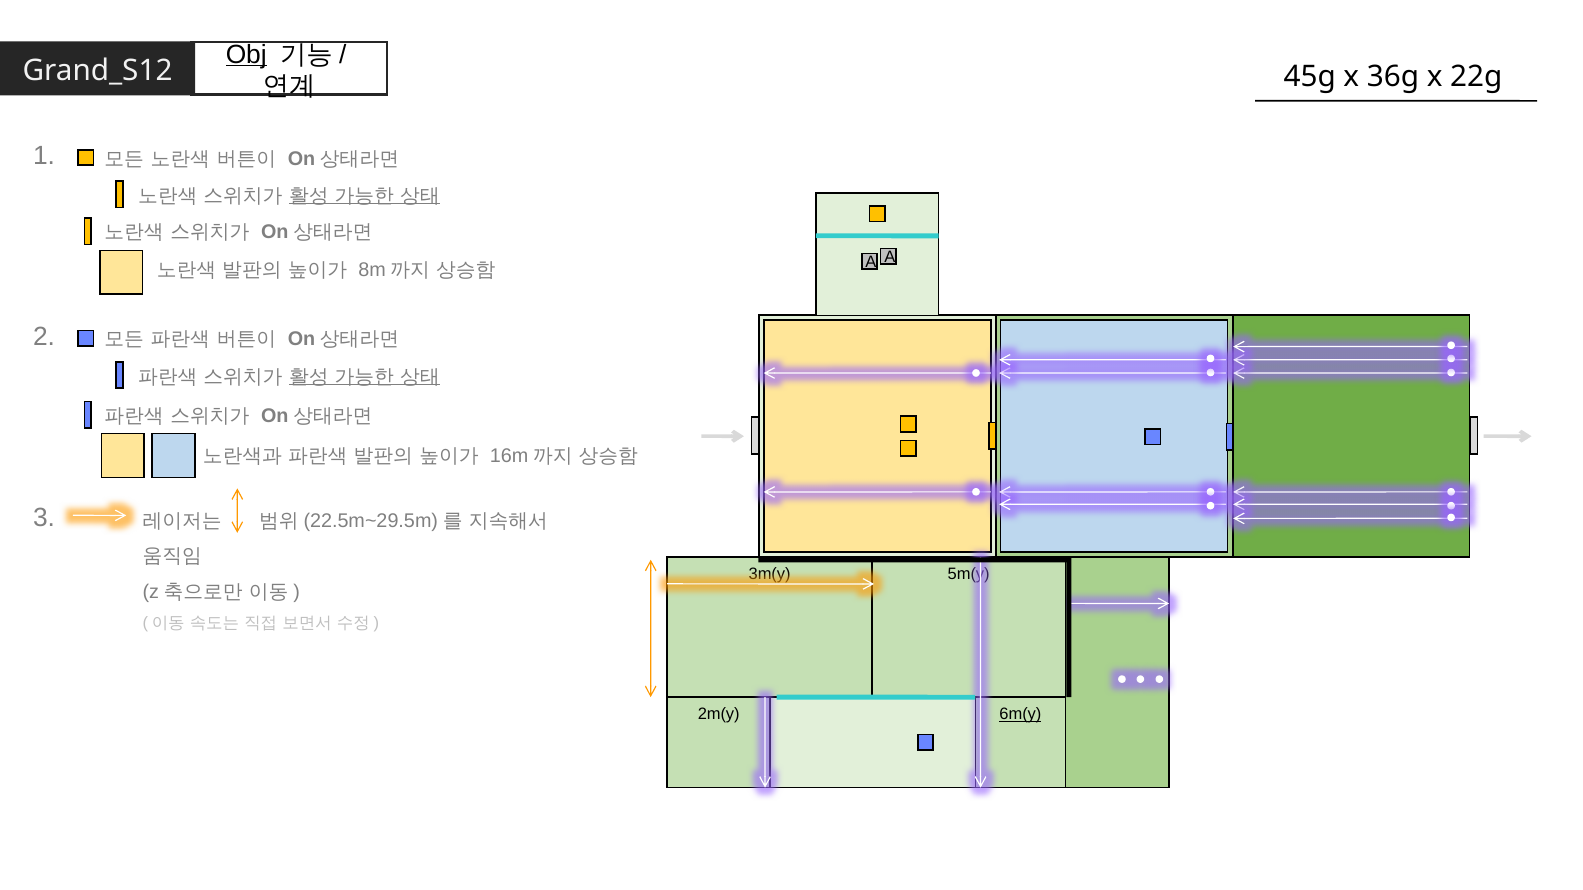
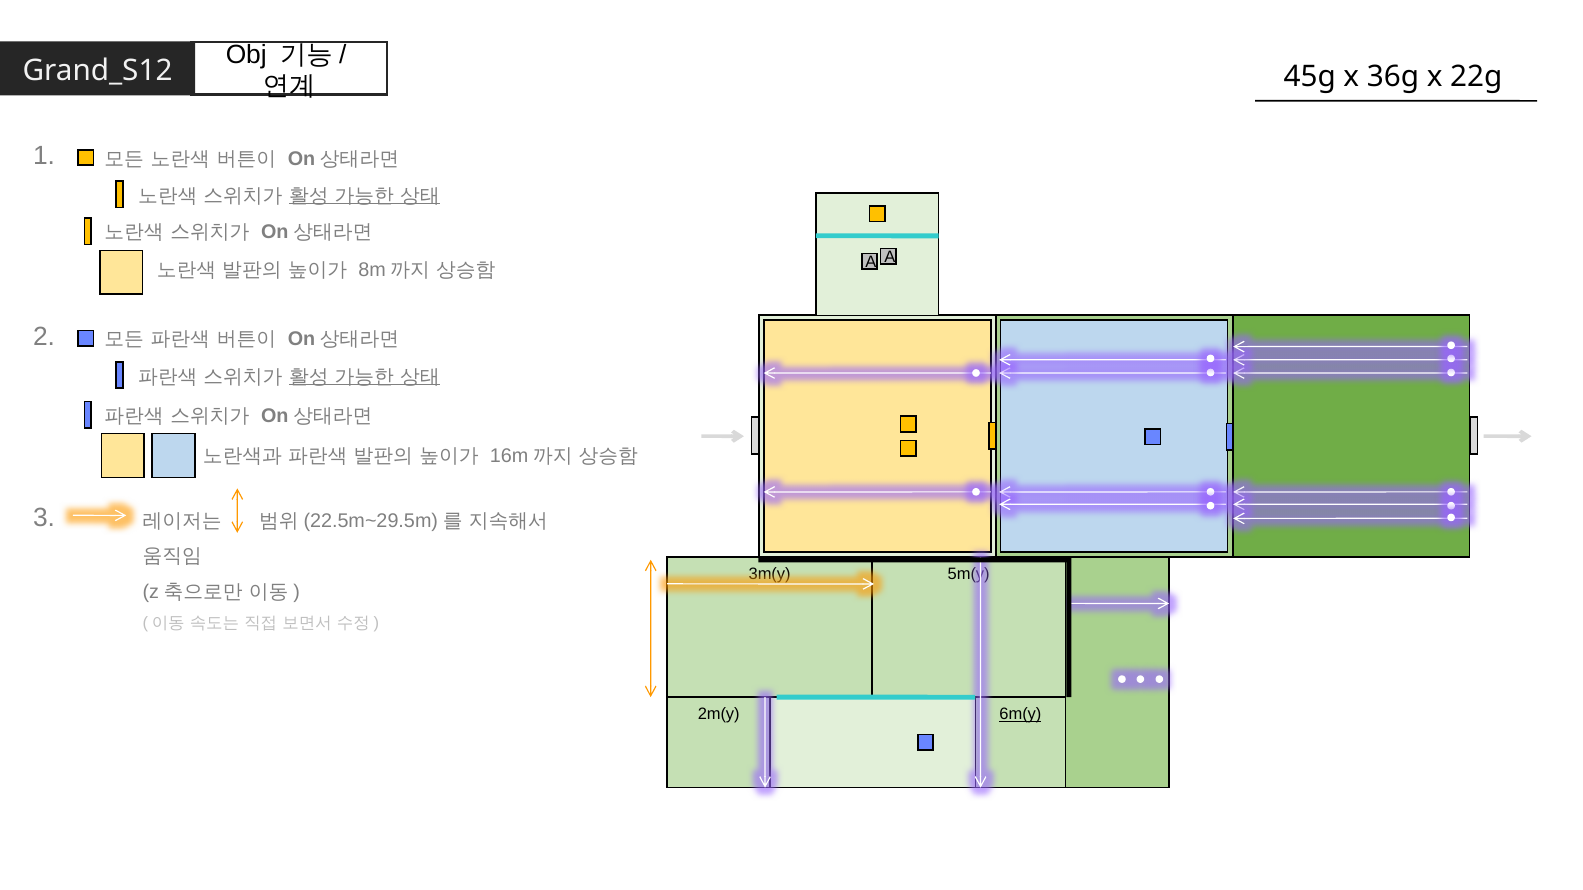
Obj underline: present -> none
